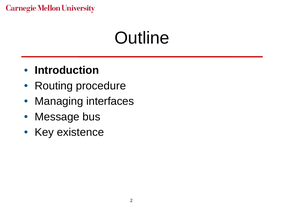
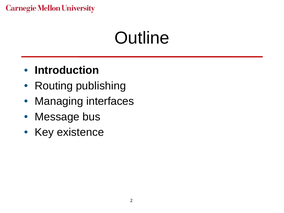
procedure: procedure -> publishing
